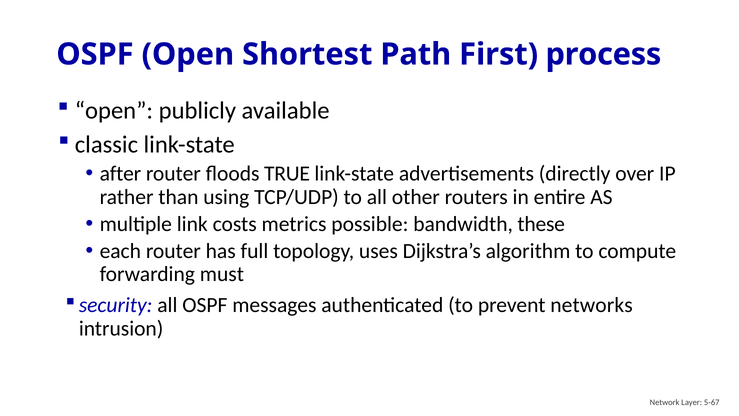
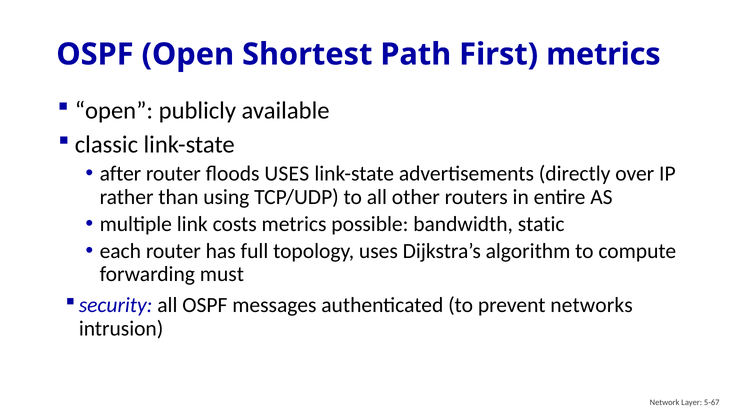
First process: process -> metrics
floods TRUE: TRUE -> USES
these: these -> static
